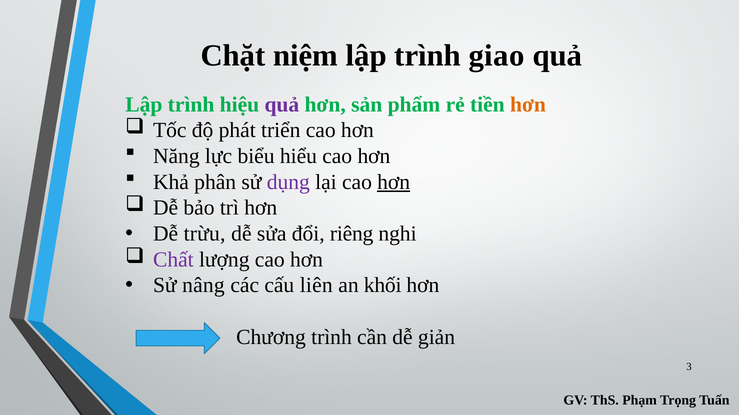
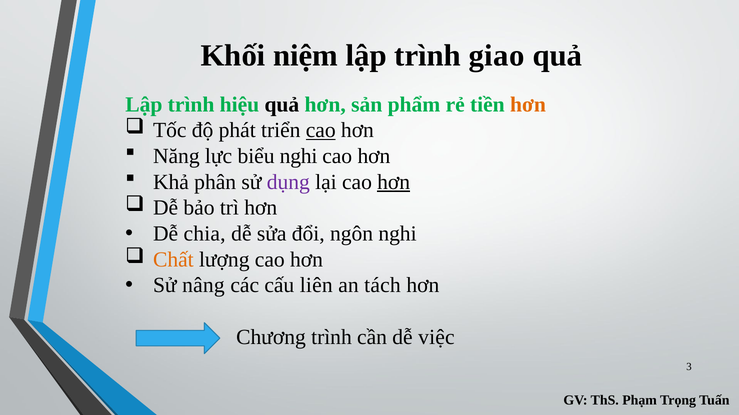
Chặt: Chặt -> Khối
quả at (282, 105) colour: purple -> black
cao at (321, 131) underline: none -> present
biểu hiểu: hiểu -> nghi
trừu: trừu -> chia
riêng: riêng -> ngôn
Chất colour: purple -> orange
khối: khối -> tách
giản: giản -> việc
